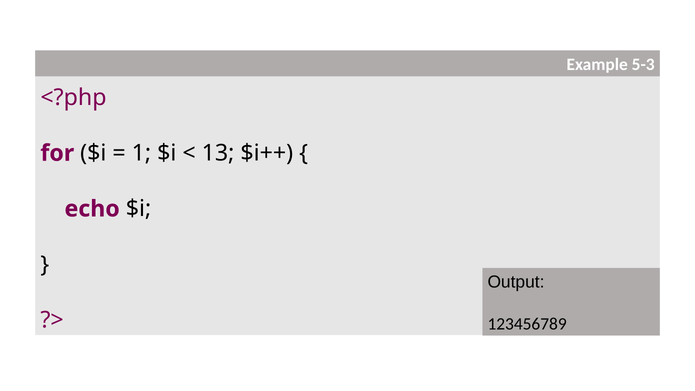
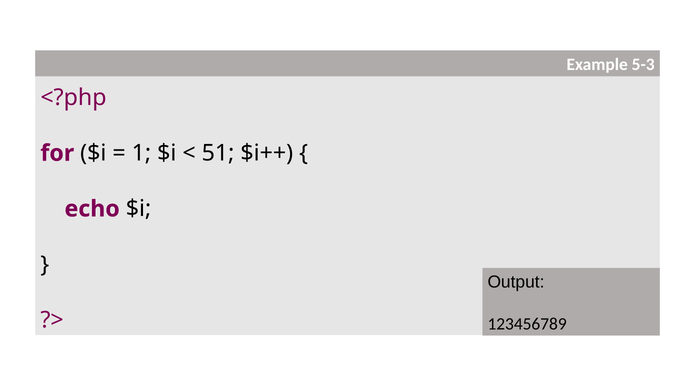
13: 13 -> 51
